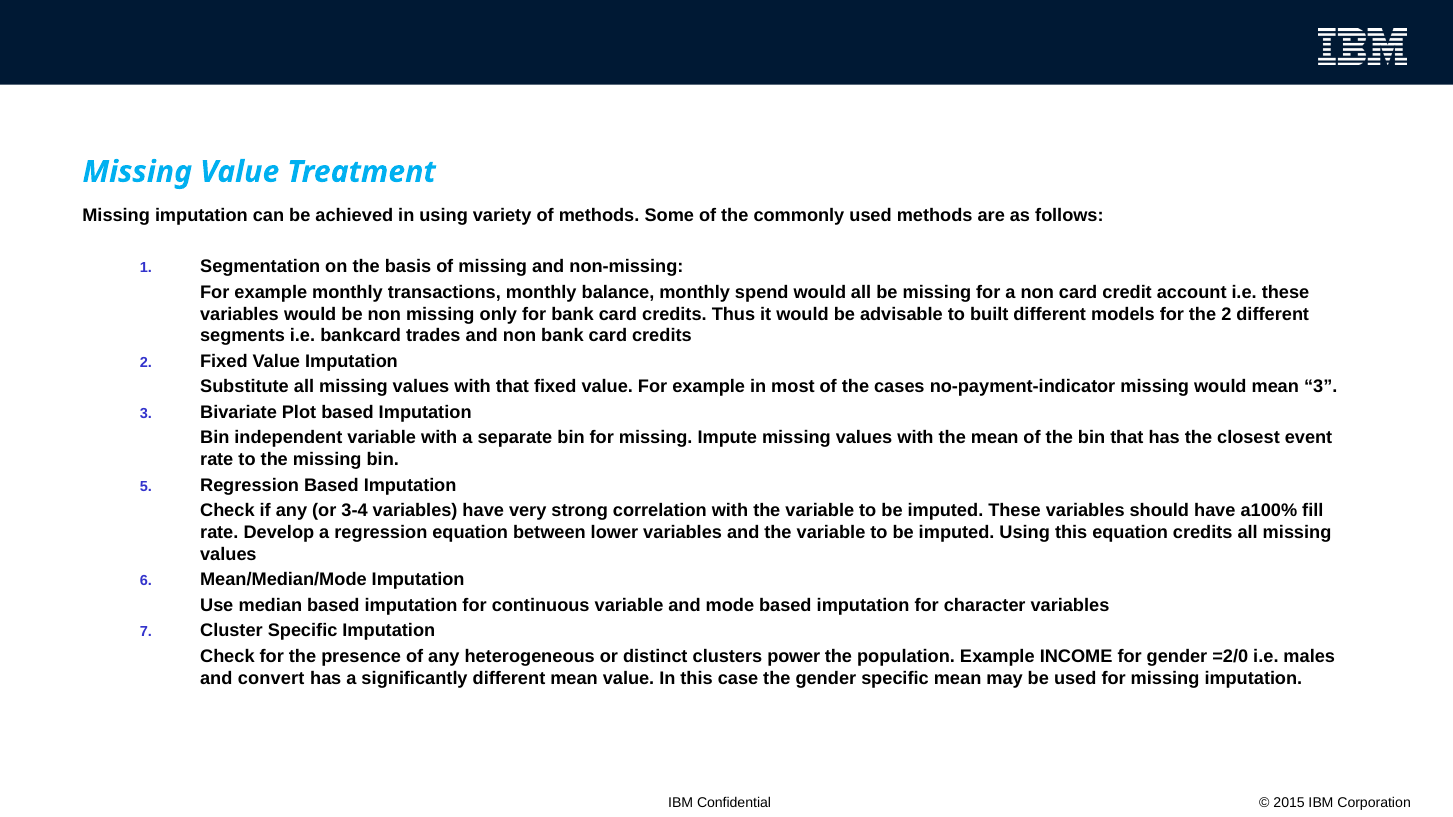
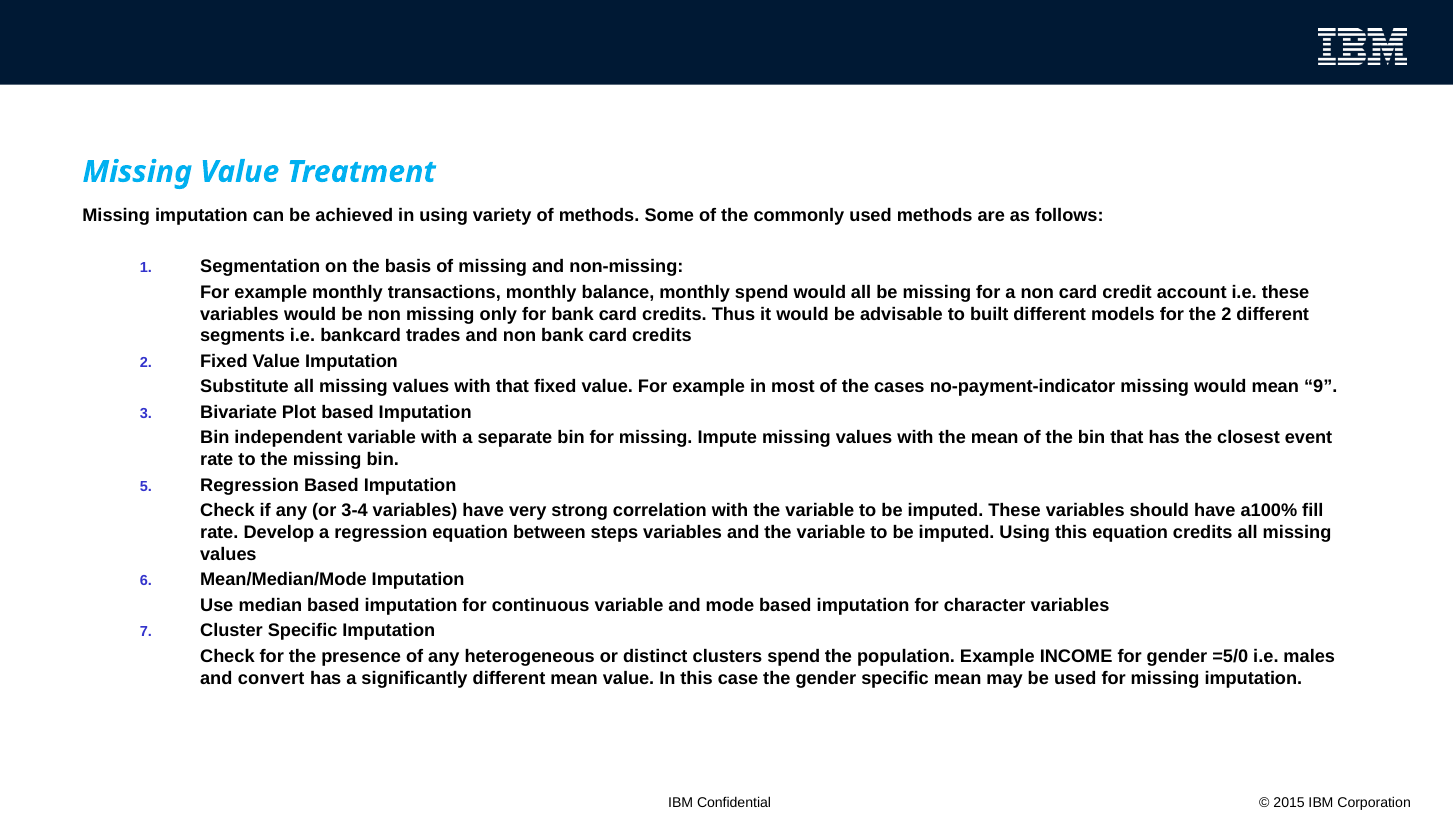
mean 3: 3 -> 9
lower: lower -> steps
clusters power: power -> spend
=2/0: =2/0 -> =5/0
